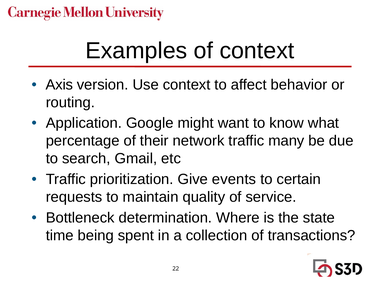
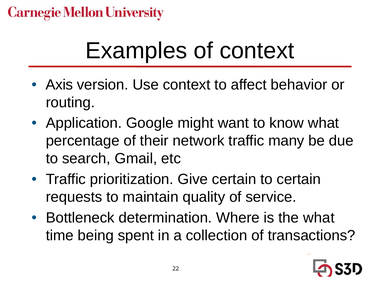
Give events: events -> certain
the state: state -> what
